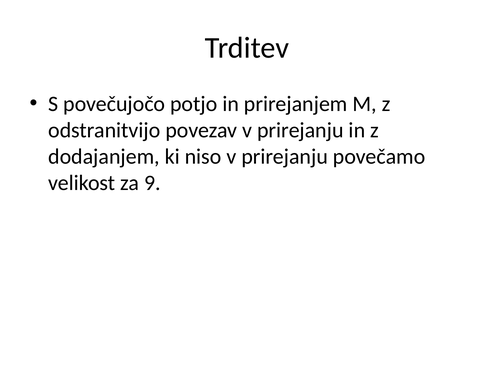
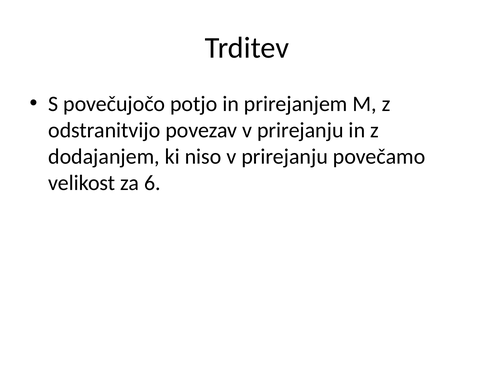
9: 9 -> 6
